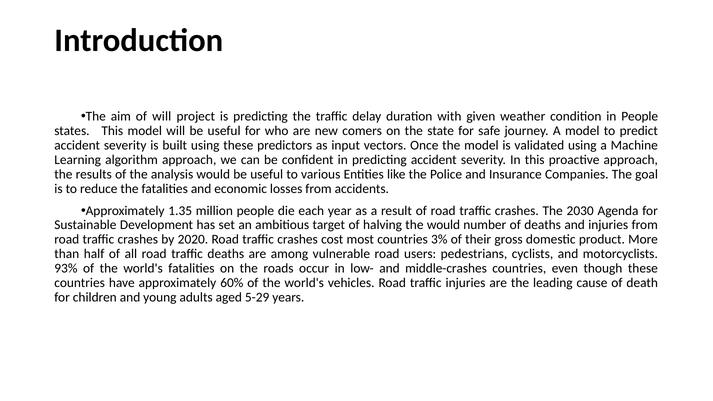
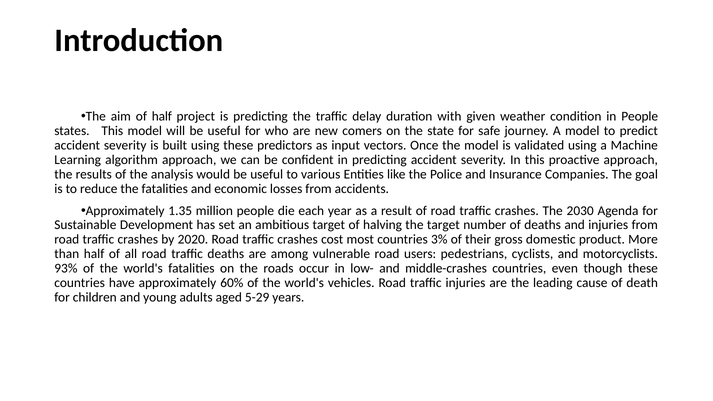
of will: will -> half
the would: would -> target
